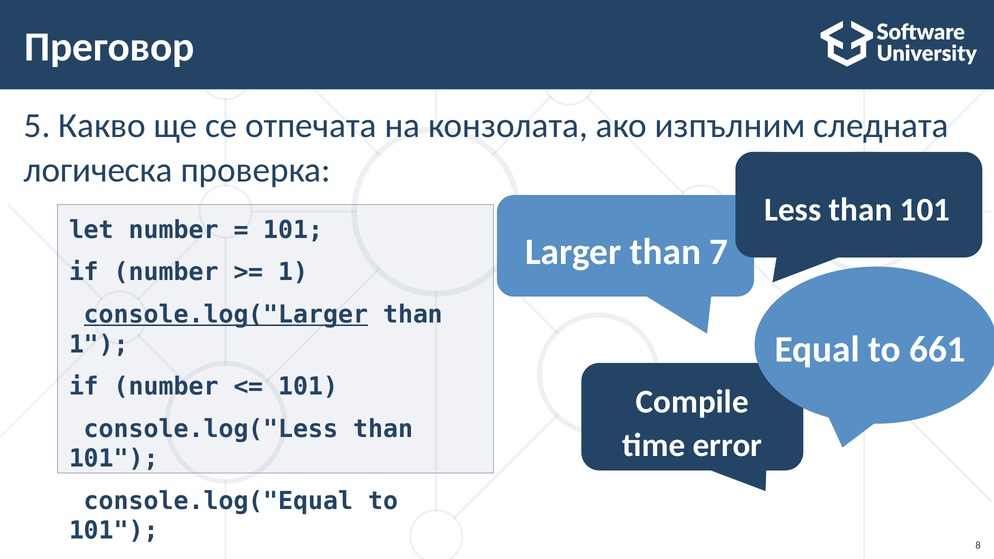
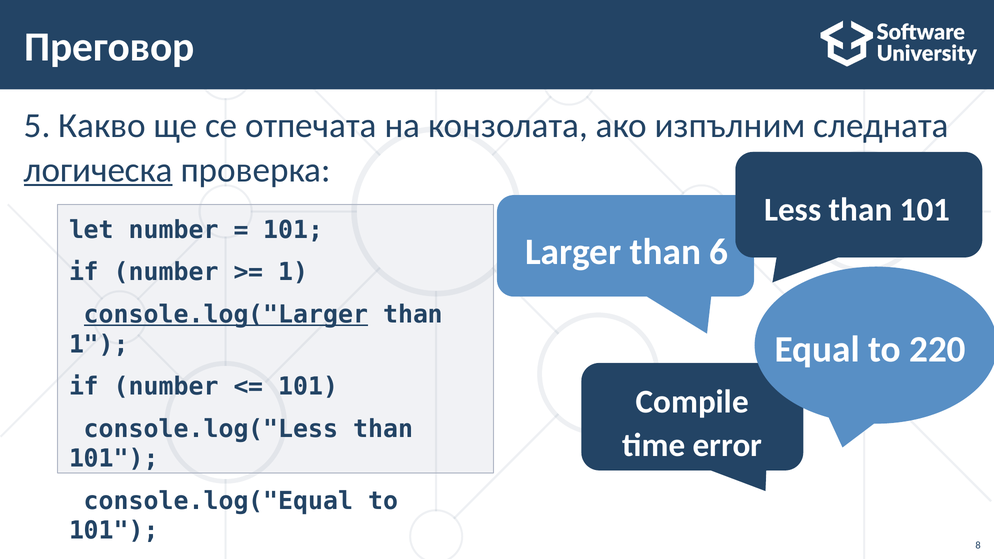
логическа underline: none -> present
7: 7 -> 6
661: 661 -> 220
